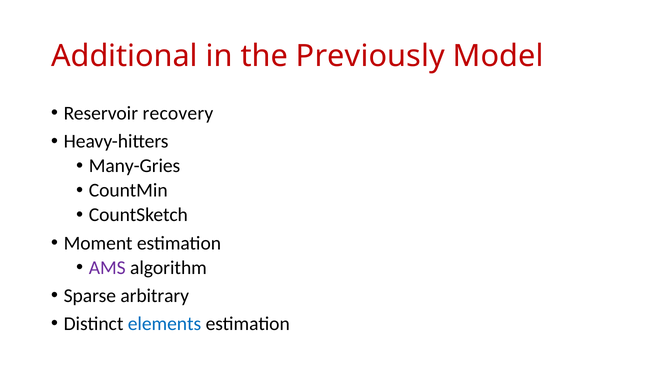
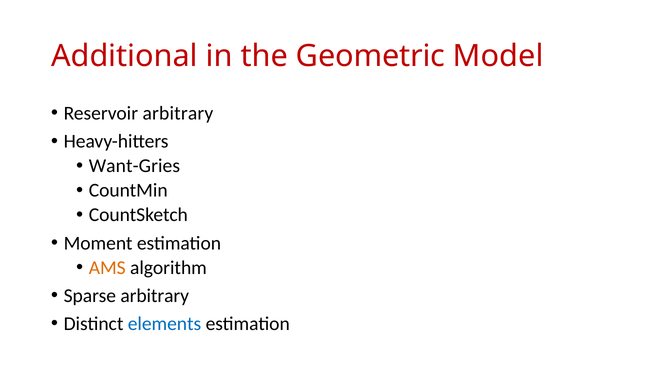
Previously: Previously -> Geometric
Reservoir recovery: recovery -> arbitrary
Many-Gries: Many-Gries -> Want-Gries
AMS colour: purple -> orange
